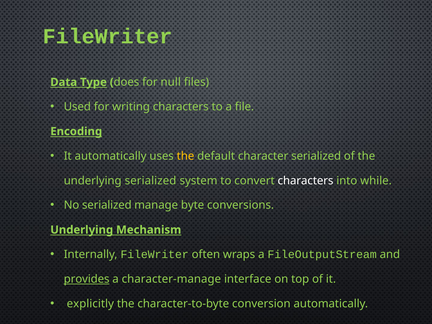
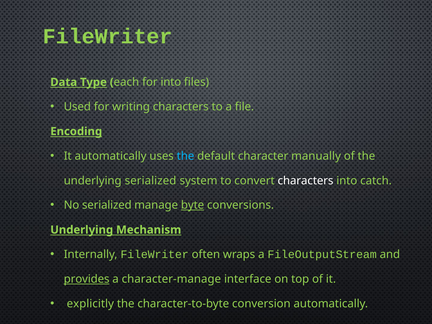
does: does -> each
for null: null -> into
the at (186, 156) colour: yellow -> light blue
character serialized: serialized -> manually
while: while -> catch
byte underline: none -> present
